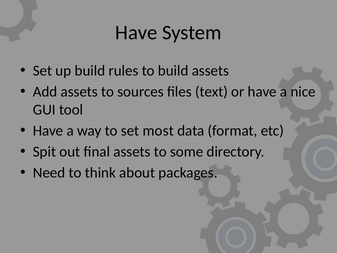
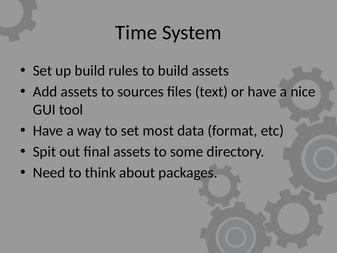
Have at (136, 33): Have -> Time
